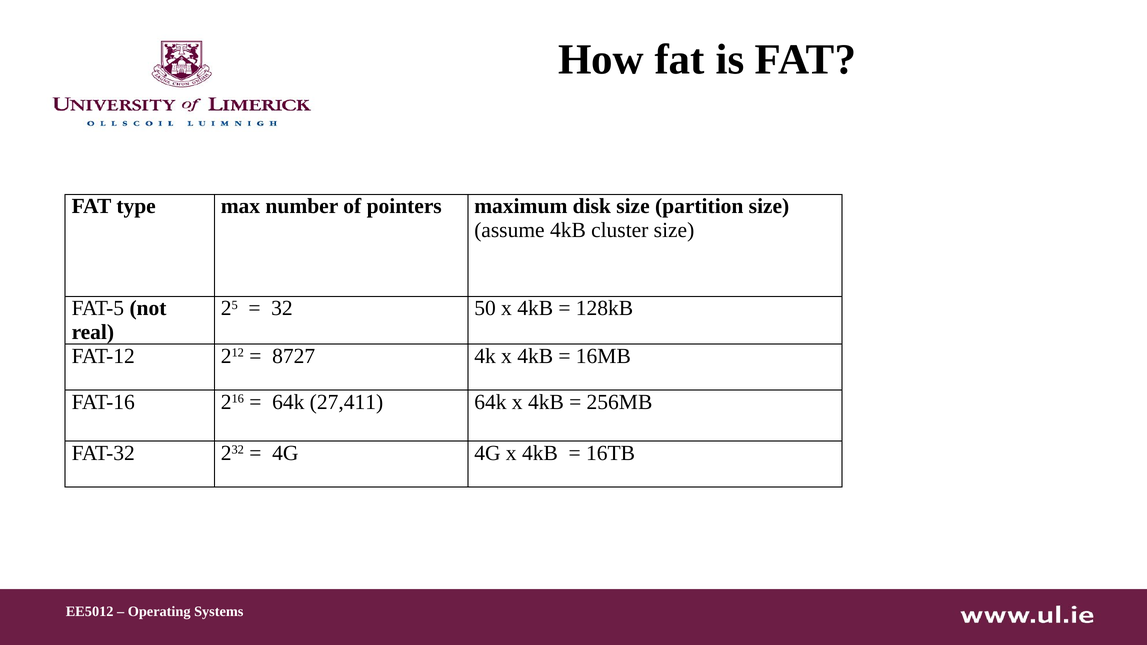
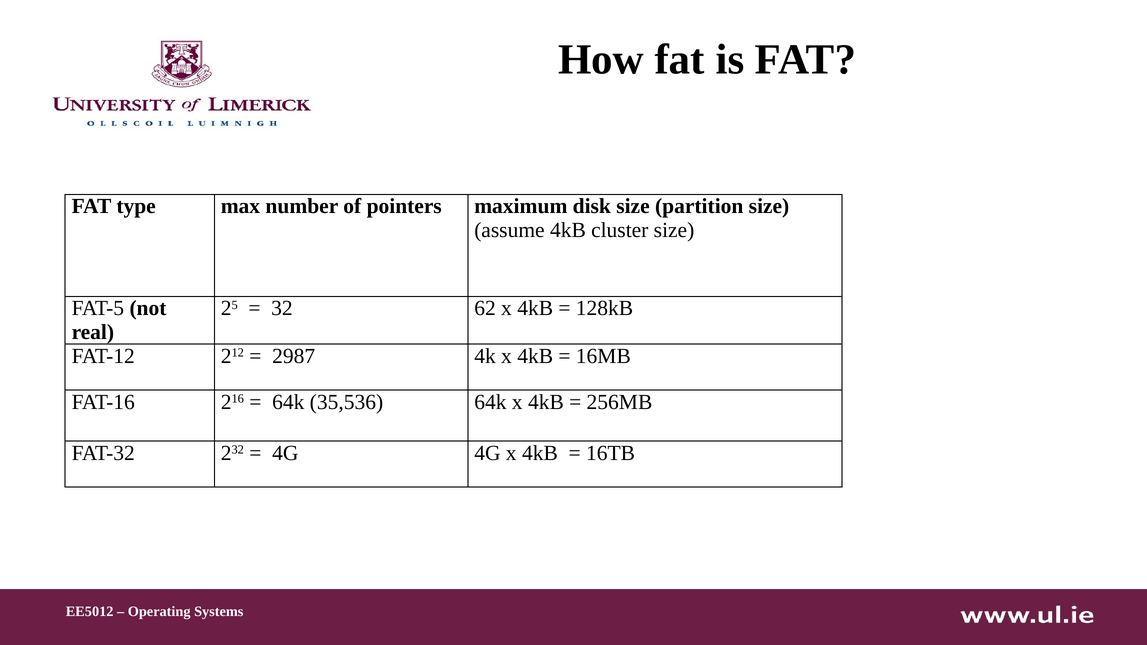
50: 50 -> 62
8727: 8727 -> 2987
27,411: 27,411 -> 35,536
